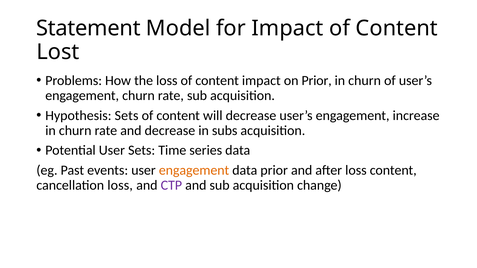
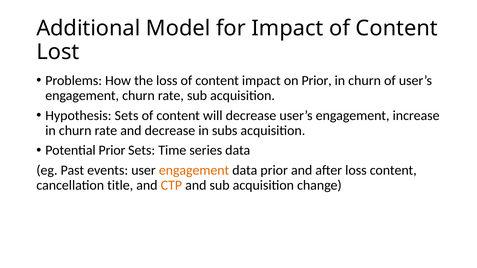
Statement: Statement -> Additional
Potential User: User -> Prior
cancellation loss: loss -> title
CTP colour: purple -> orange
